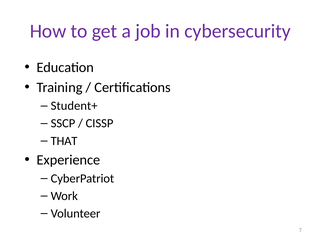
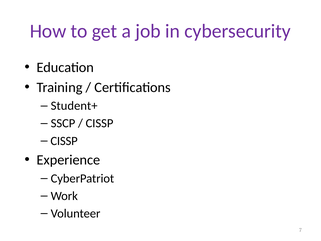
THAT at (64, 141): THAT -> CISSP
